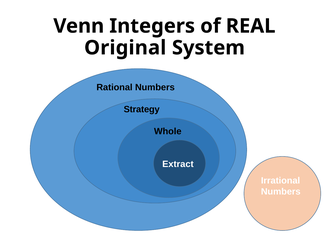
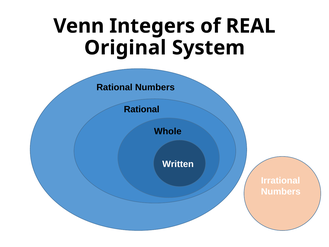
Strategy at (142, 109): Strategy -> Rational
Extract: Extract -> Written
